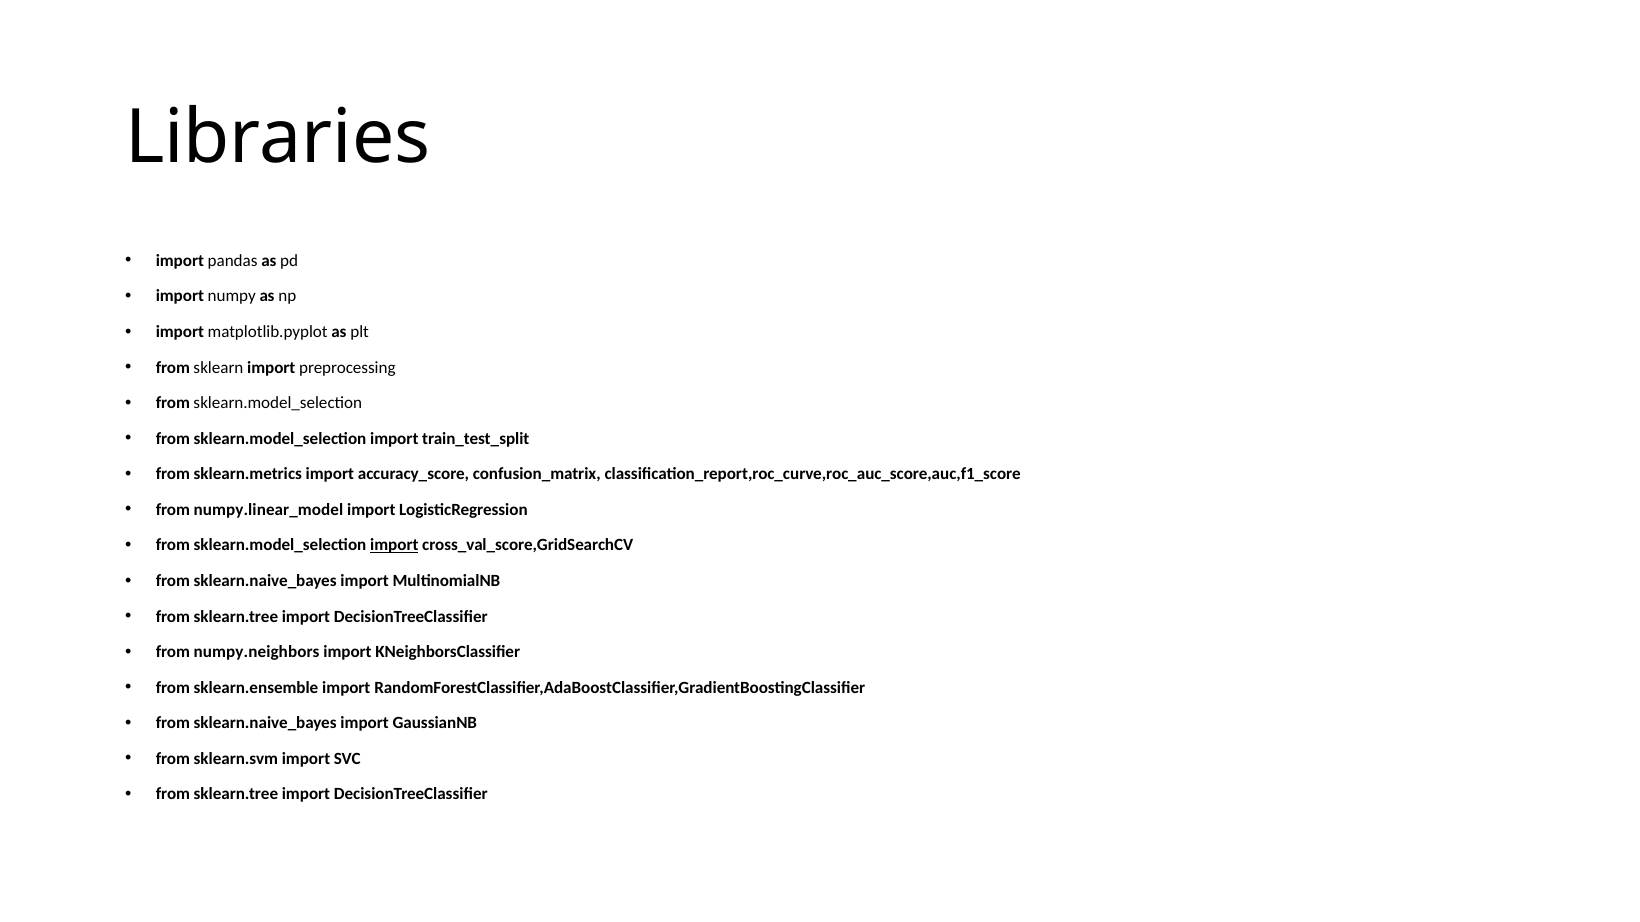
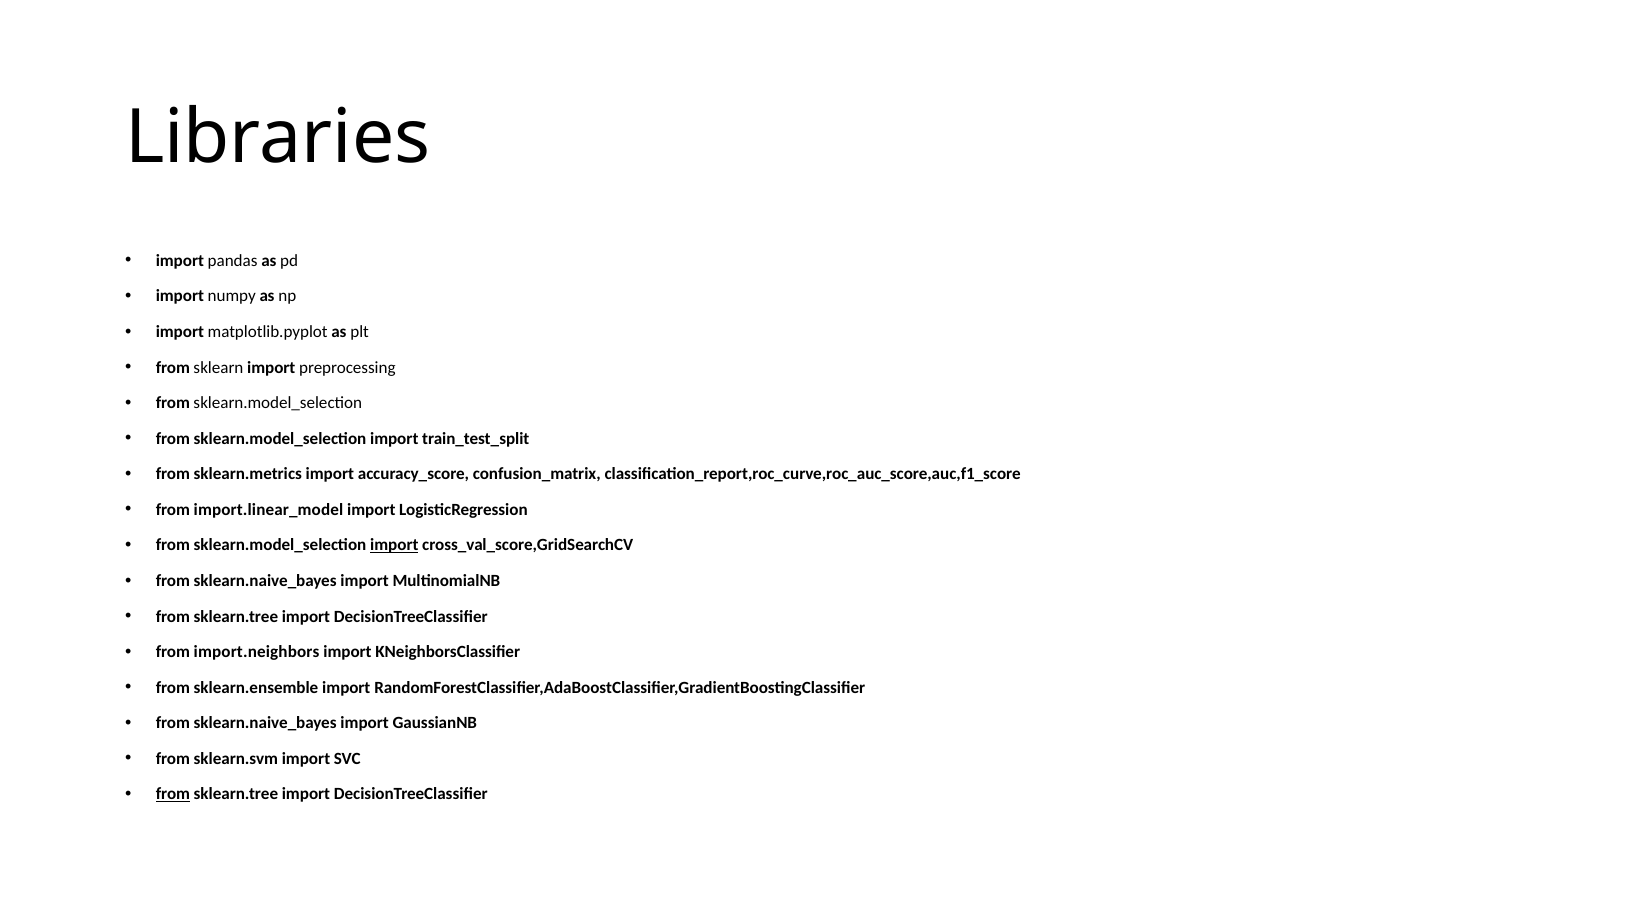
numpy.linear_model: numpy.linear_model -> import.linear_model
numpy.neighbors: numpy.neighbors -> import.neighbors
from at (173, 795) underline: none -> present
